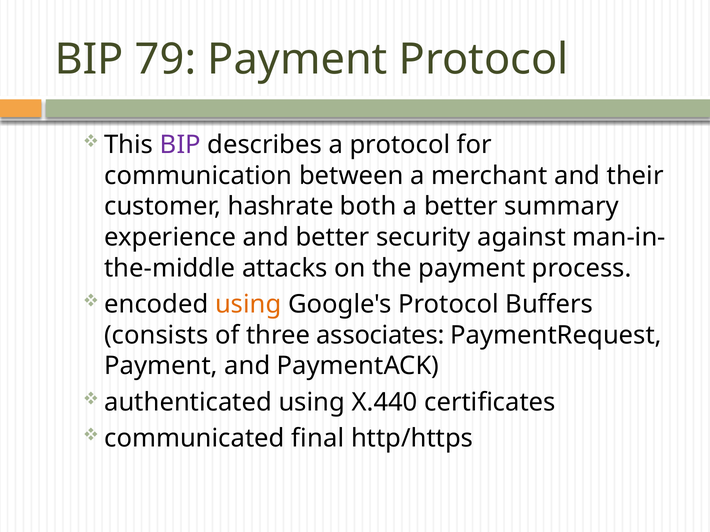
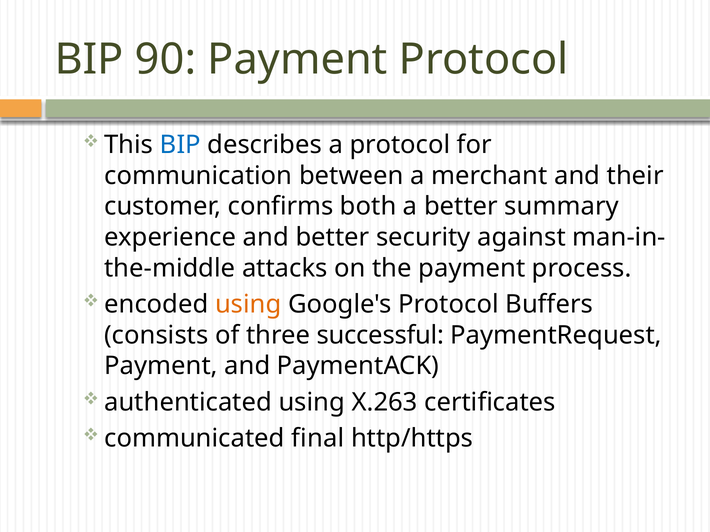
79: 79 -> 90
BIP at (180, 145) colour: purple -> blue
hashrate: hashrate -> confirms
associates: associates -> successful
X.440: X.440 -> X.263
